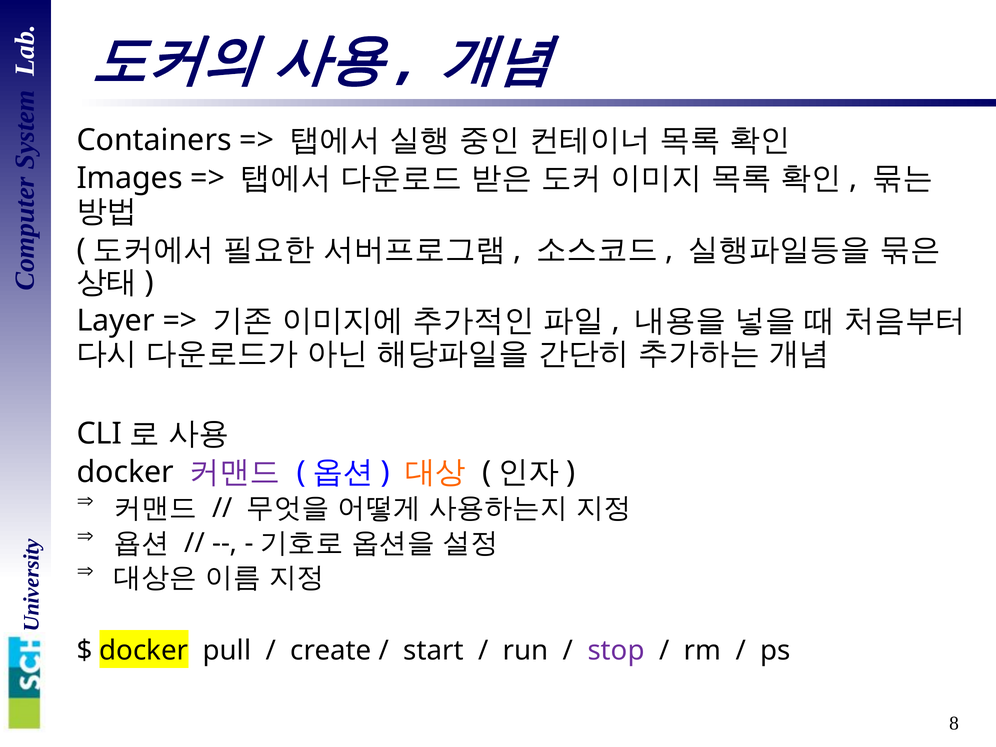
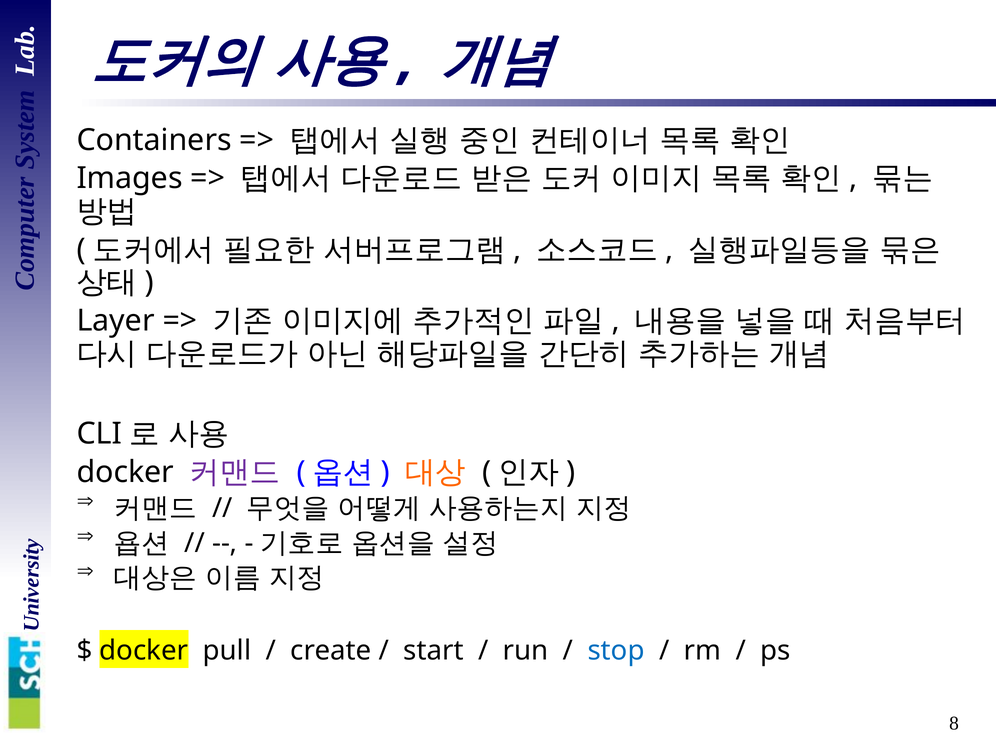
stop colour: purple -> blue
